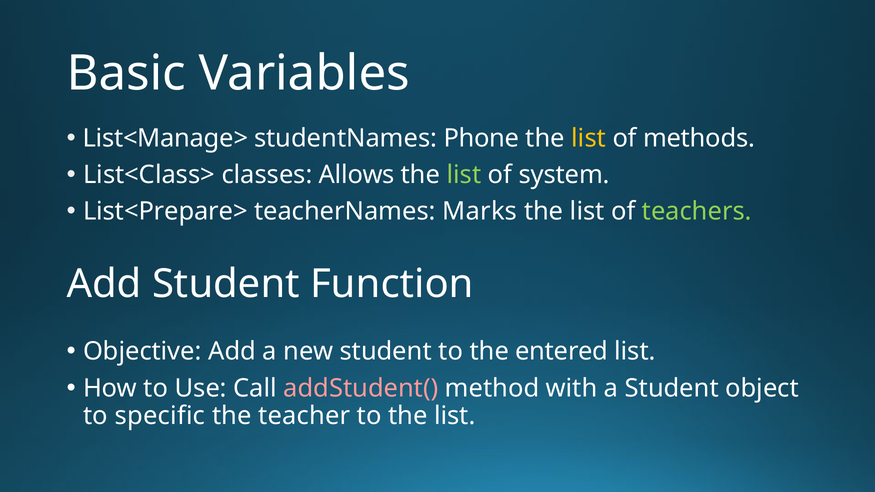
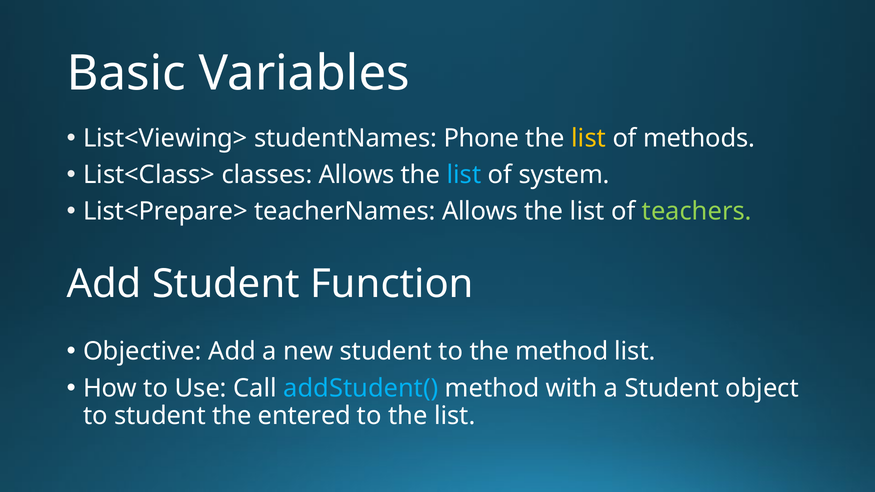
List<Manage>: List<Manage> -> List<Viewing>
list at (464, 175) colour: light green -> light blue
teacherNames Marks: Marks -> Allows
the entered: entered -> method
addStudent( colour: pink -> light blue
to specific: specific -> student
teacher: teacher -> entered
